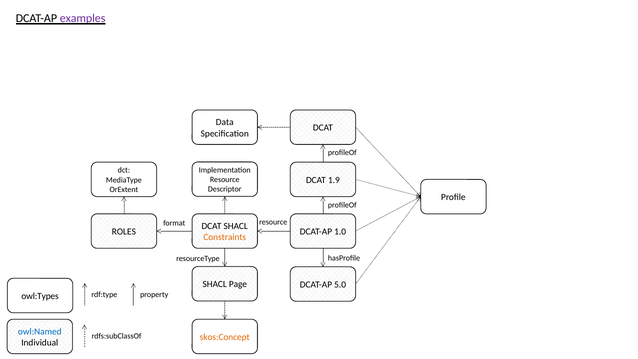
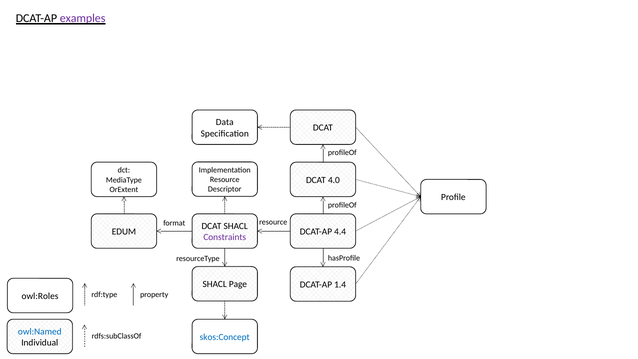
1.9: 1.9 -> 4.0
ROLES: ROLES -> EDUM
1.0: 1.0 -> 4.4
Constraints colour: orange -> purple
5.0: 5.0 -> 1.4
owl:Types: owl:Types -> owl:Roles
skos:Concept colour: orange -> blue
